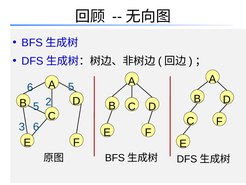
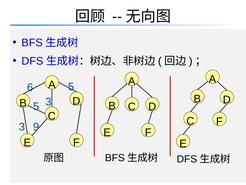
5 2: 2 -> 3
3 6: 6 -> 9
